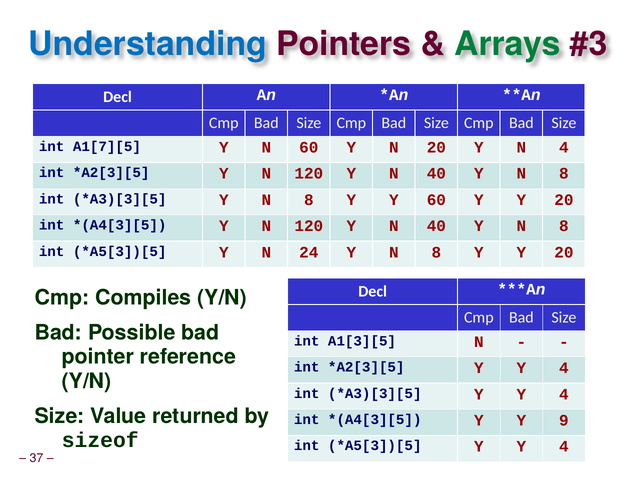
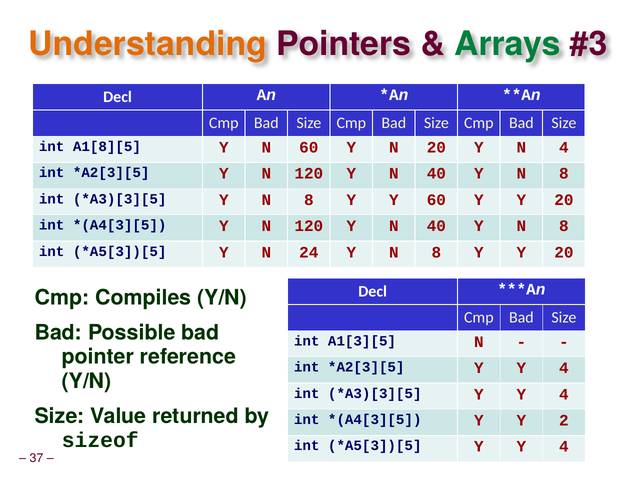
Understanding colour: blue -> orange
A1[7][5: A1[7][5 -> A1[8][5
9: 9 -> 2
